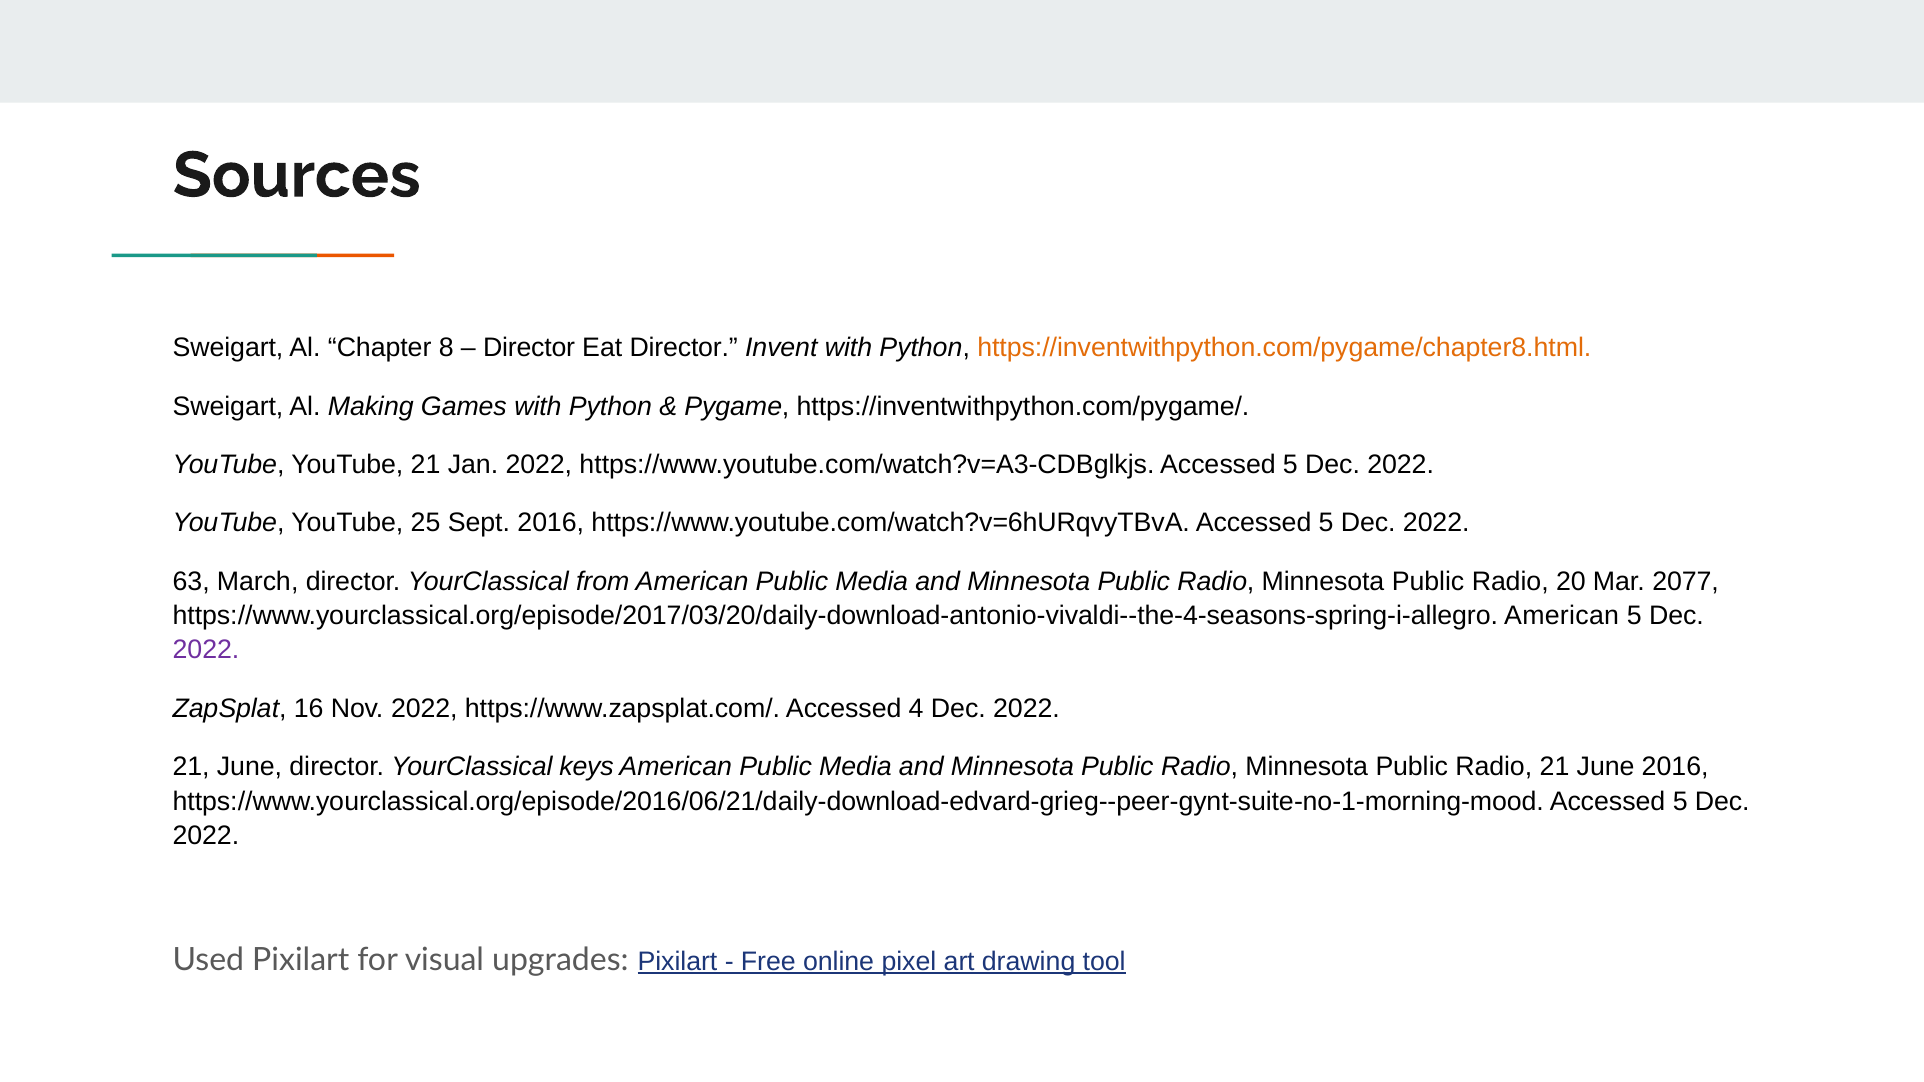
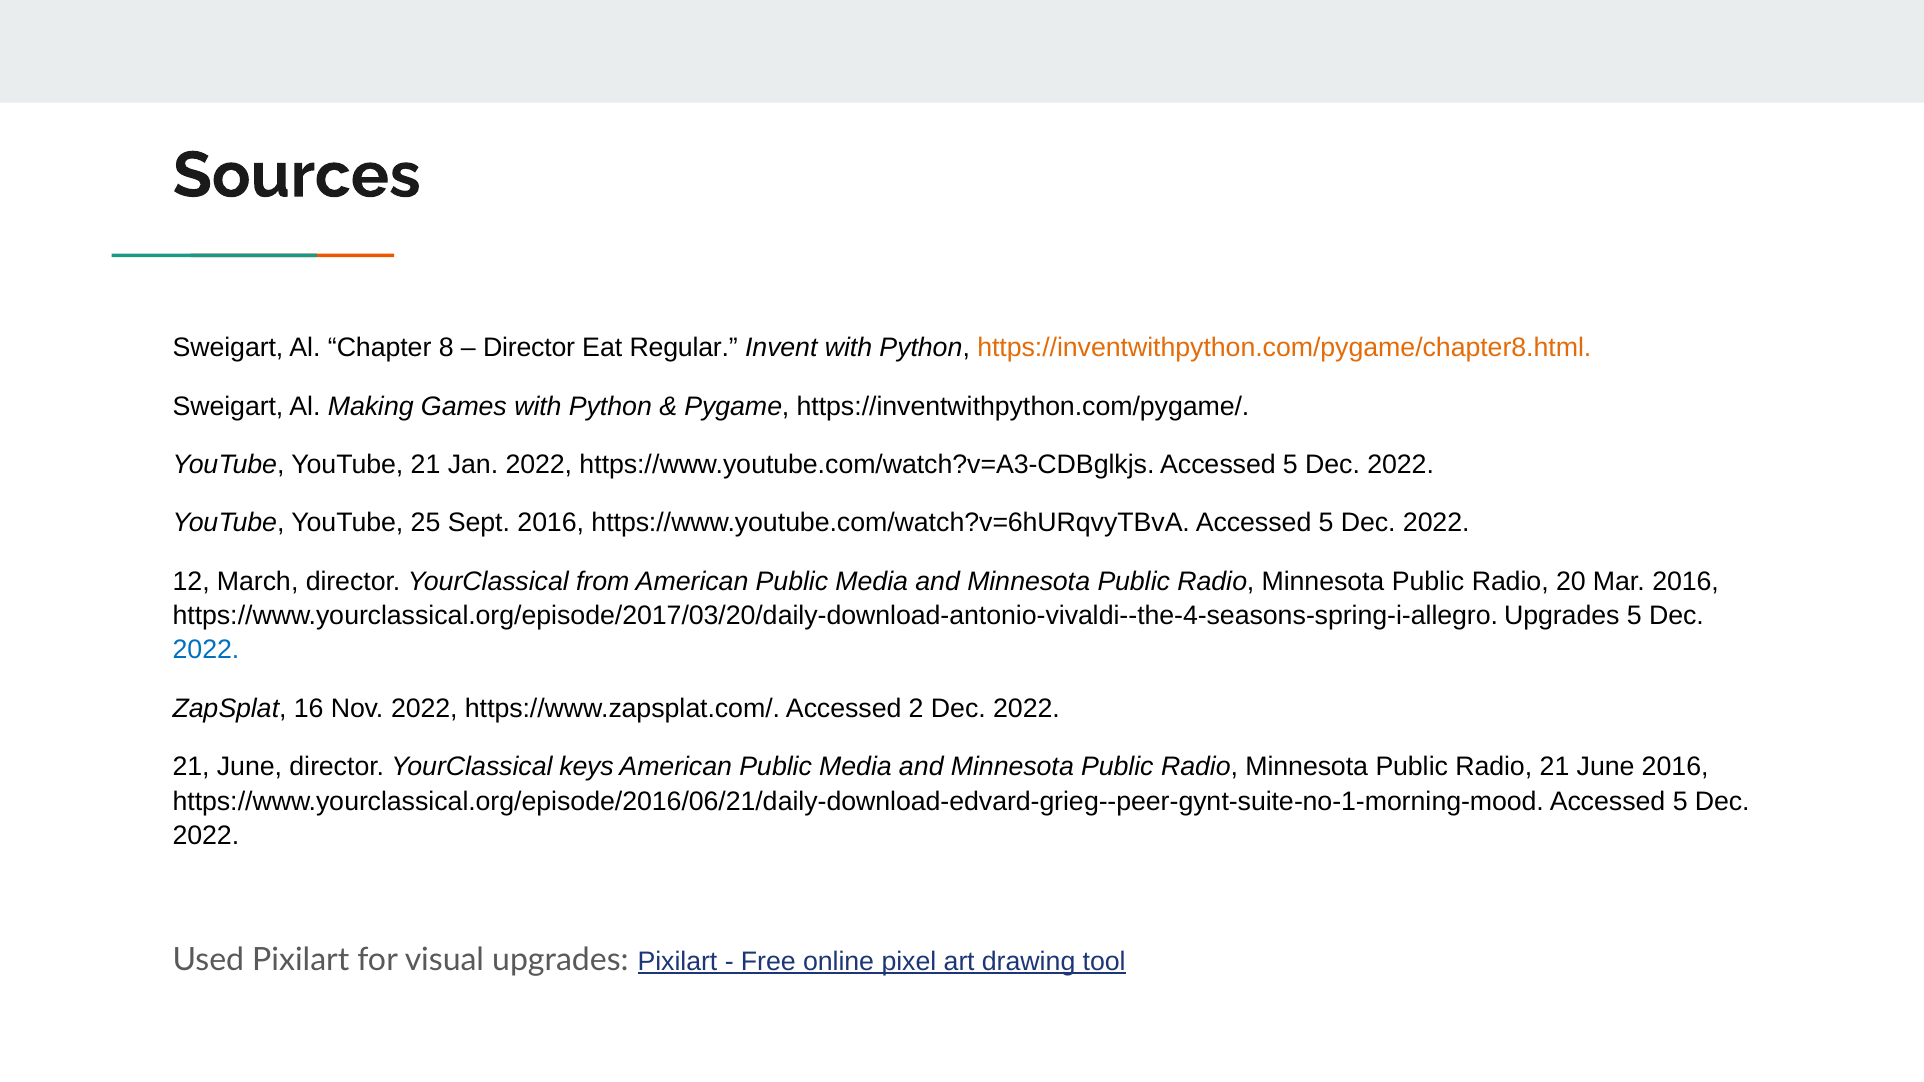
Eat Director: Director -> Regular
63: 63 -> 12
Mar 2077: 2077 -> 2016
American at (1562, 616): American -> Upgrades
2022 at (206, 650) colour: purple -> blue
4: 4 -> 2
